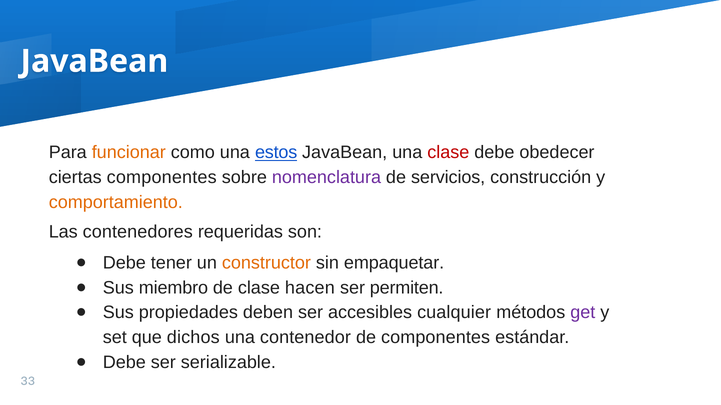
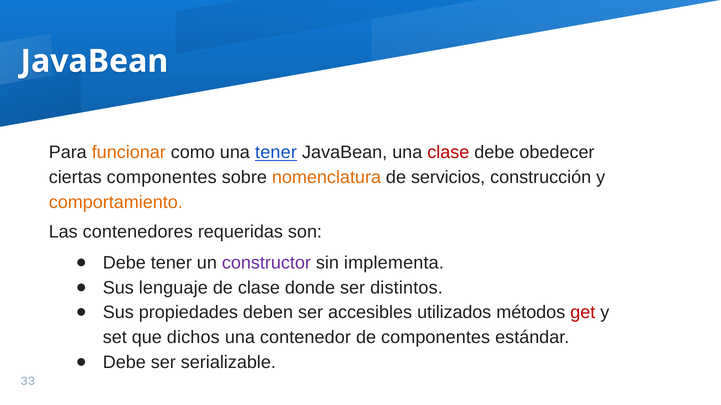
una estos: estos -> tener
nomenclatura colour: purple -> orange
constructor colour: orange -> purple
empaquetar: empaquetar -> implementa
miembro: miembro -> lenguaje
hacen: hacen -> donde
permiten: permiten -> distintos
cualquier: cualquier -> utilizados
get colour: purple -> red
